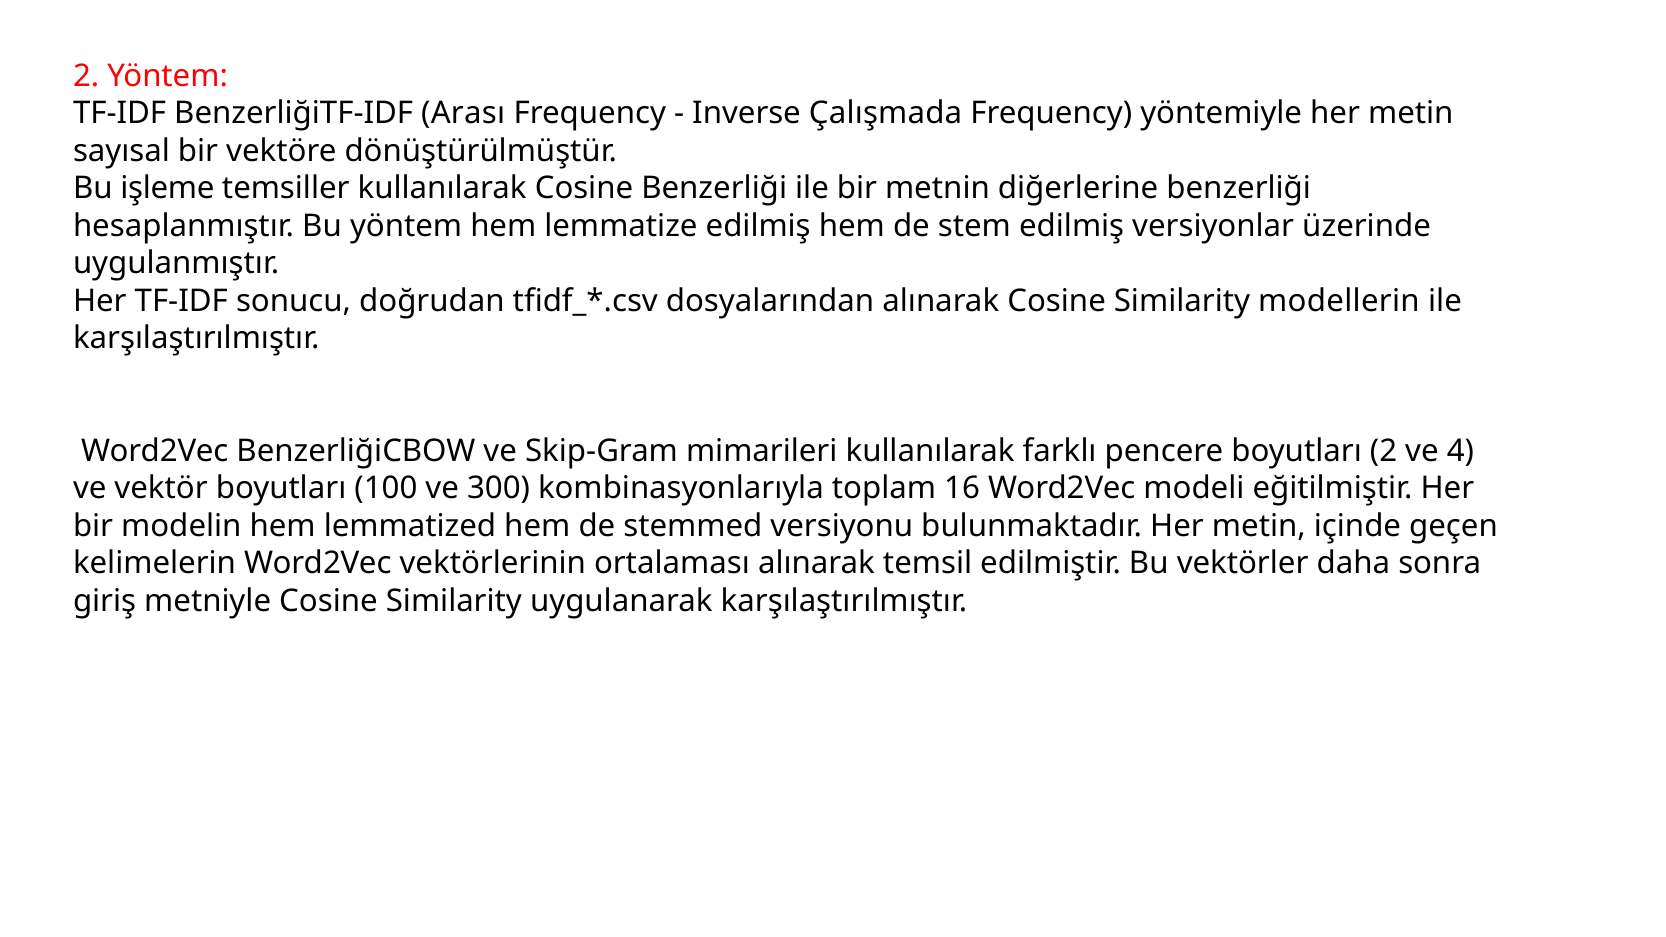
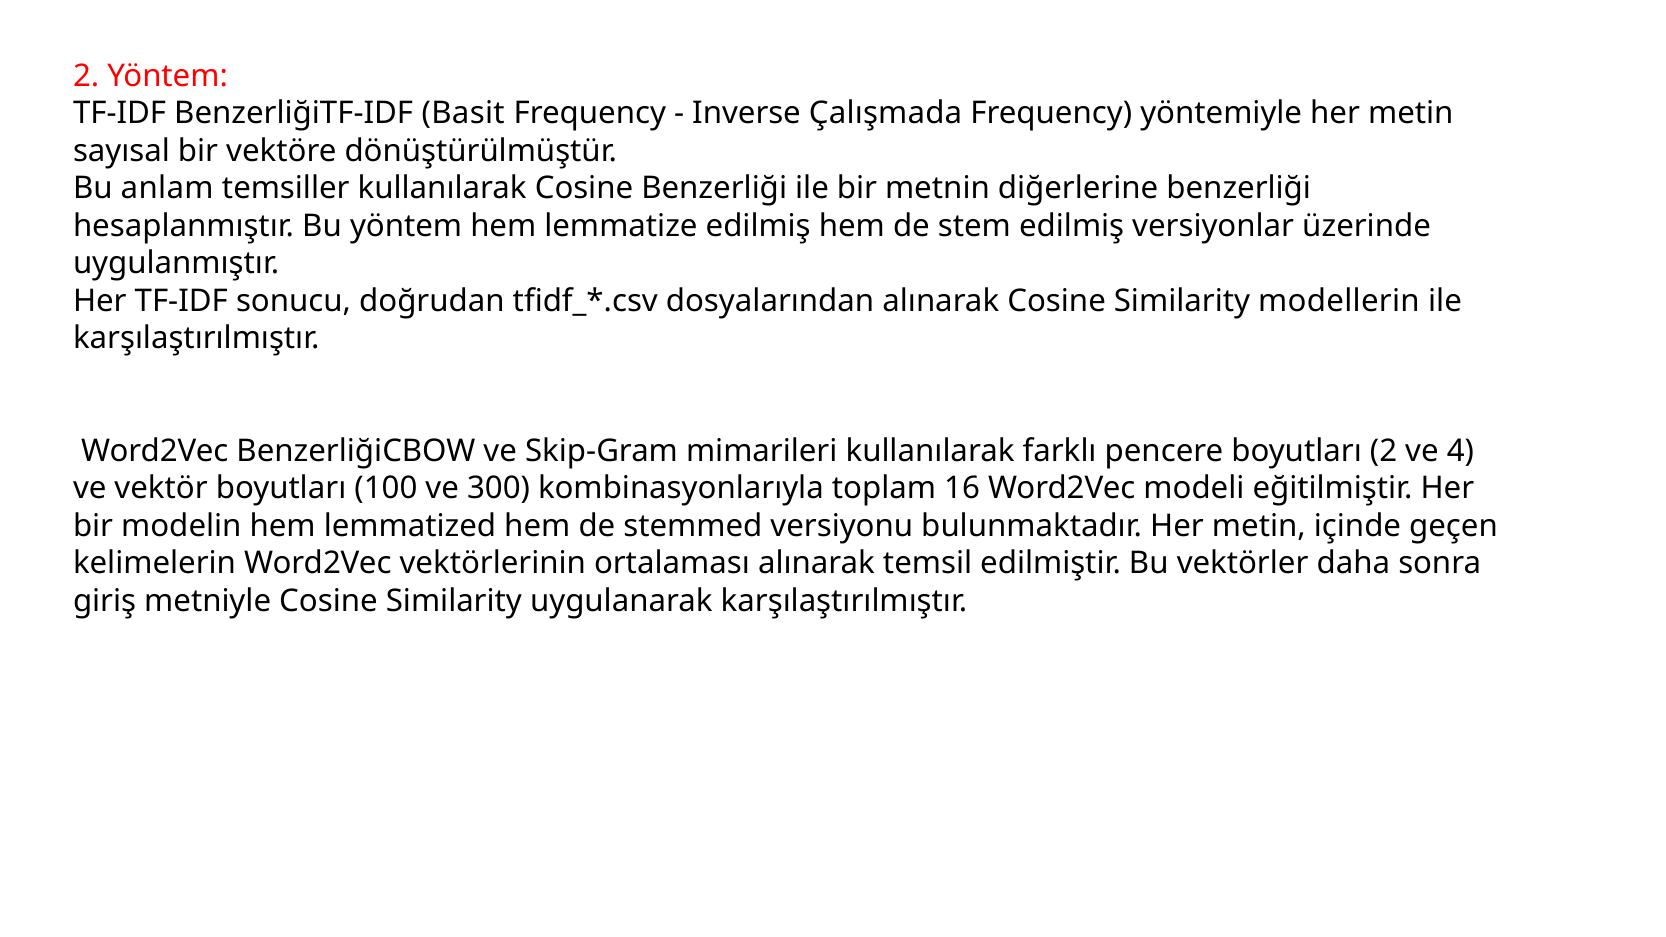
Arası: Arası -> Basit
işleme: işleme -> anlam
